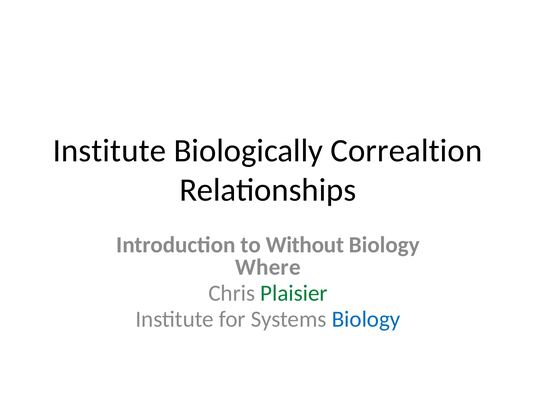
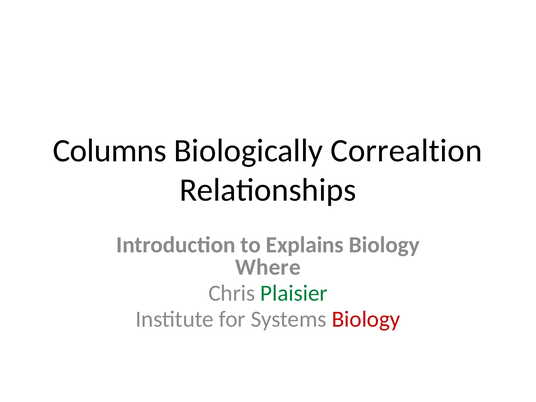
Institute at (110, 151): Institute -> Columns
Without: Without -> Explains
Biology at (366, 319) colour: blue -> red
